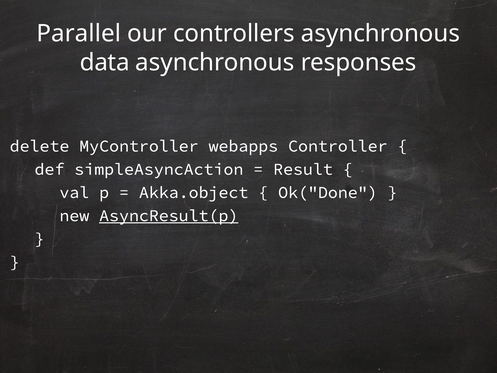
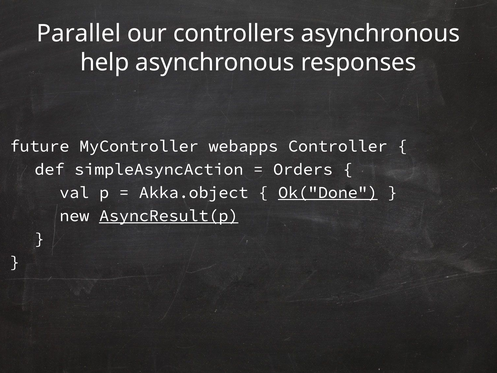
data: data -> help
delete: delete -> future
Result: Result -> Orders
Ok("Done underline: none -> present
